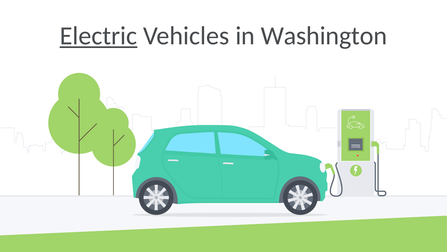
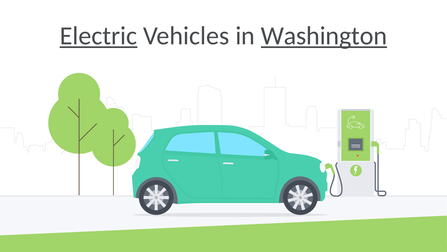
Washington underline: none -> present
